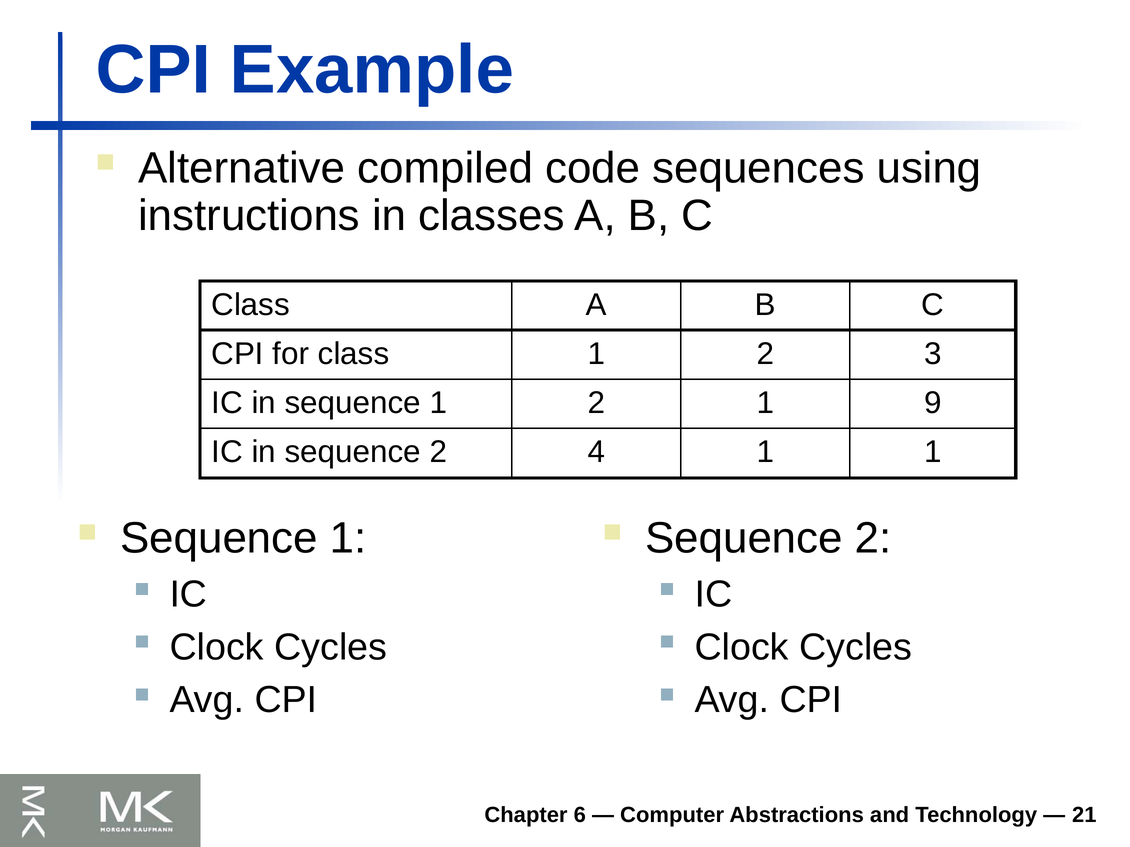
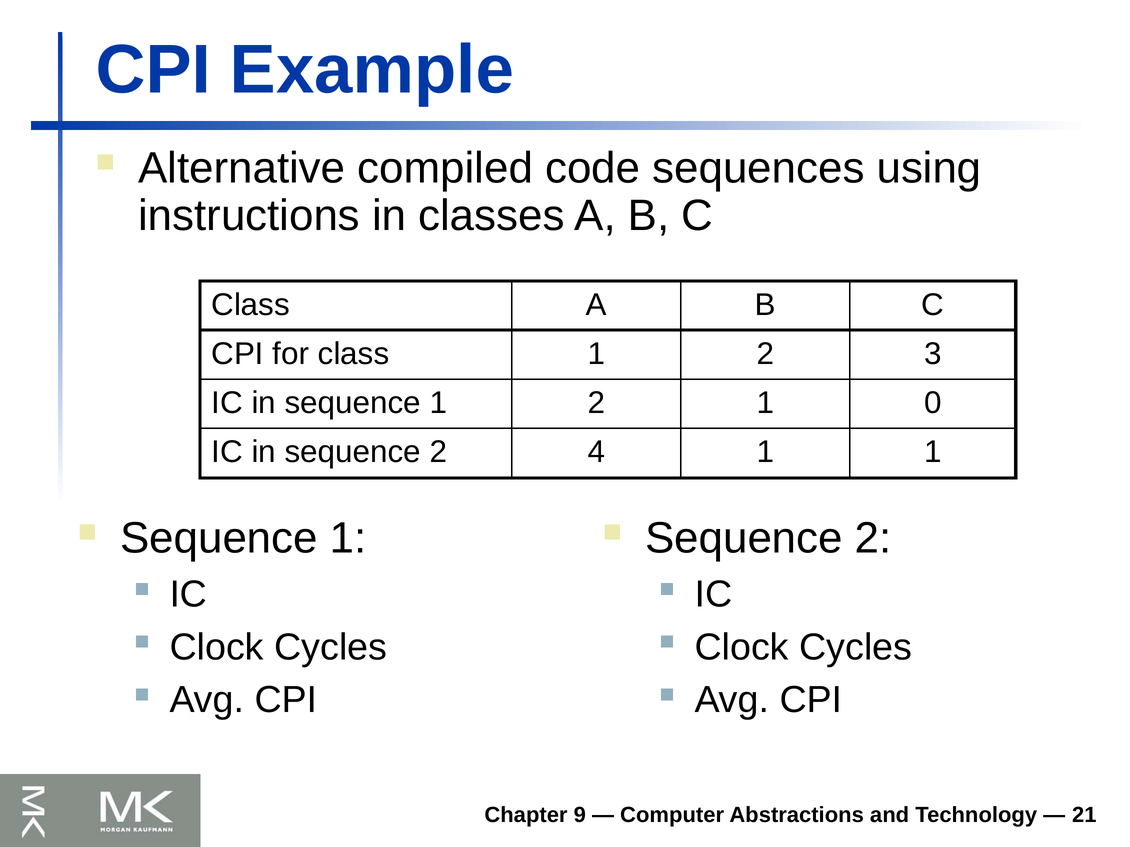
9: 9 -> 0
6: 6 -> 9
